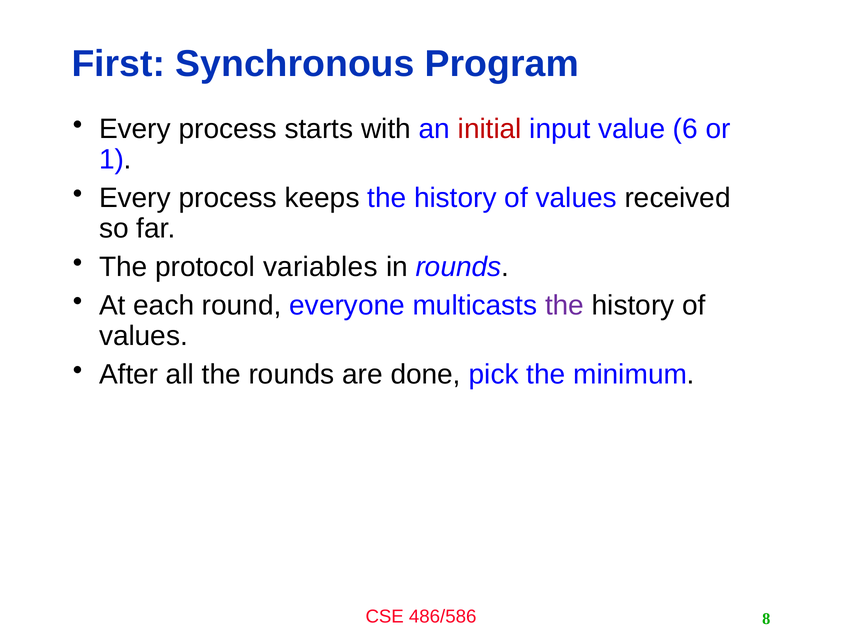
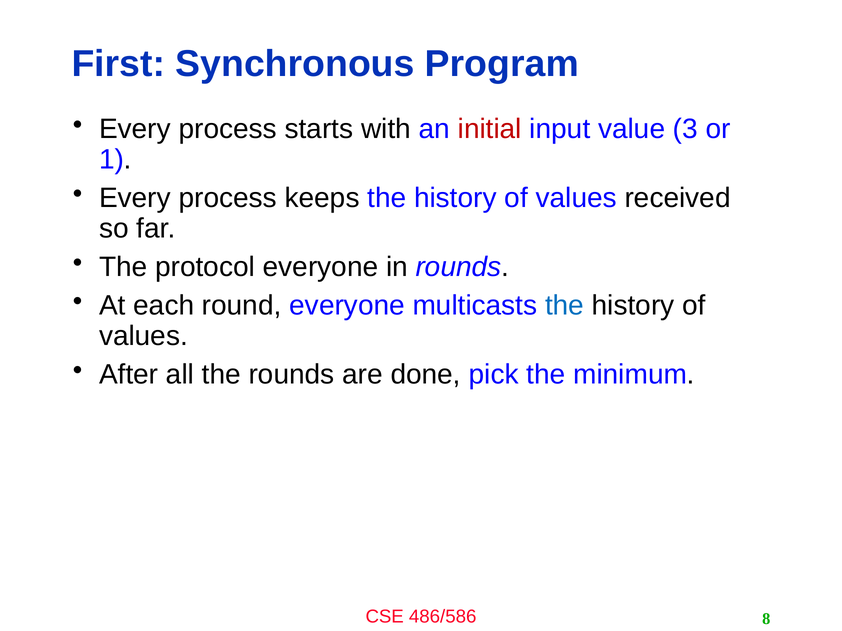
6: 6 -> 3
protocol variables: variables -> everyone
the at (565, 306) colour: purple -> blue
